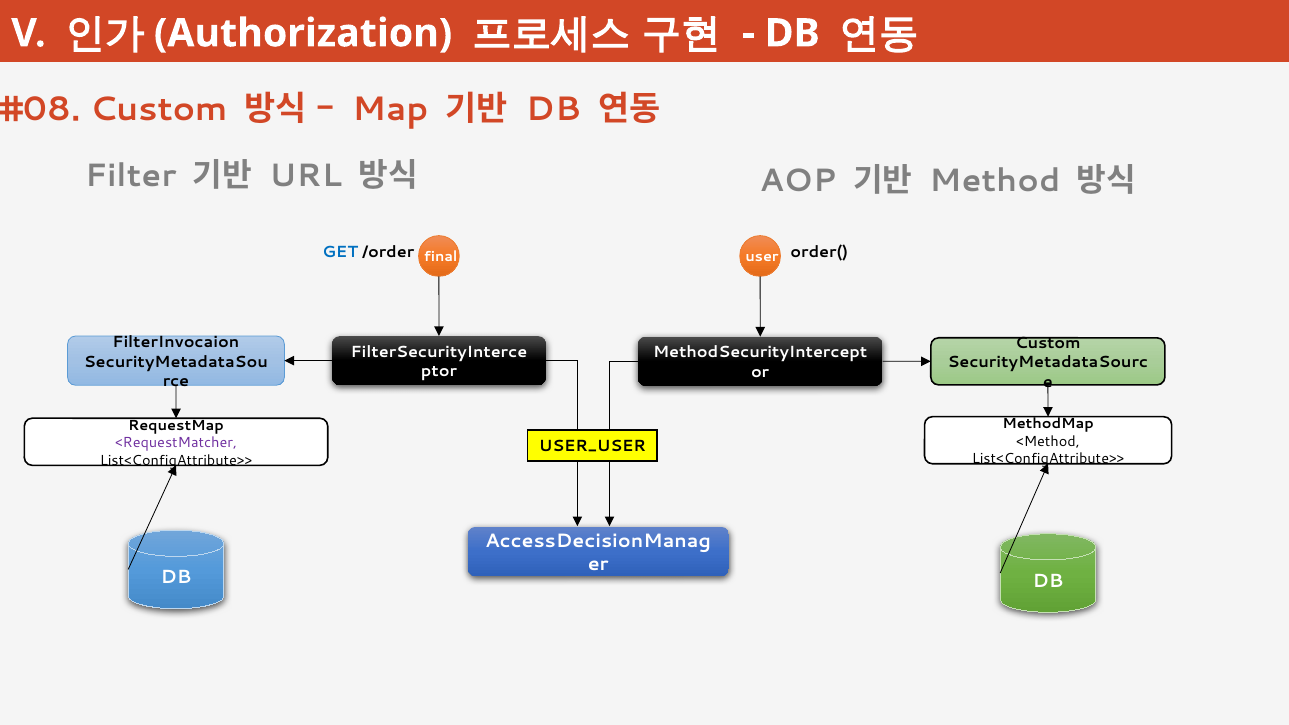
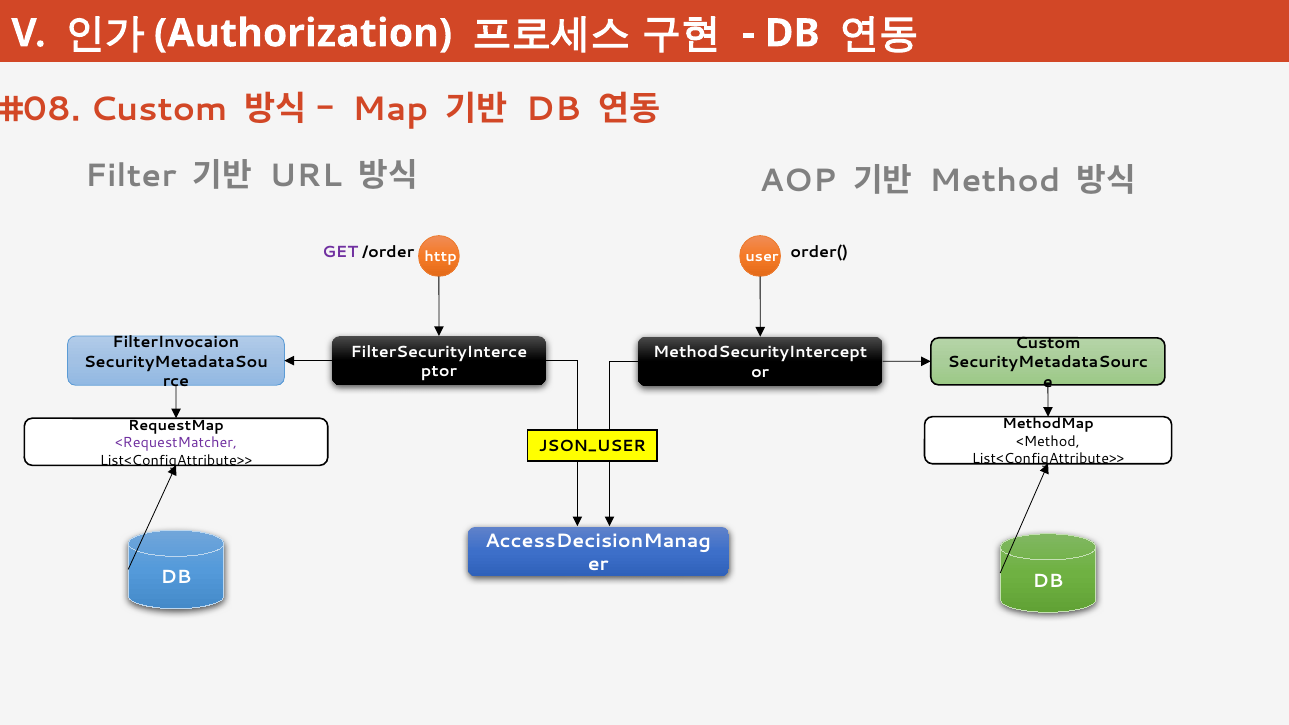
GET colour: blue -> purple
final: final -> http
USER_USER: USER_USER -> JSON_USER
